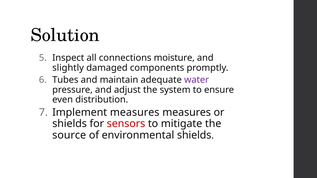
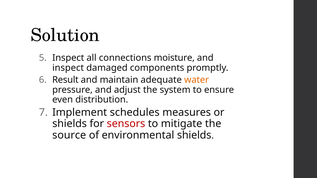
slightly at (68, 68): slightly -> inspect
Tubes: Tubes -> Result
water colour: purple -> orange
Implement measures: measures -> schedules
